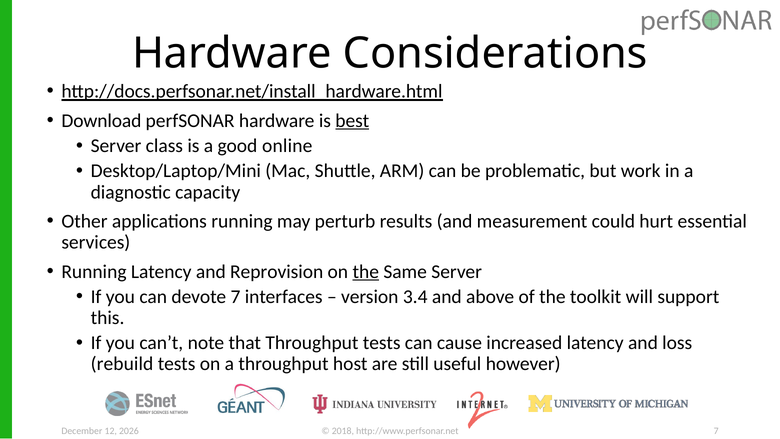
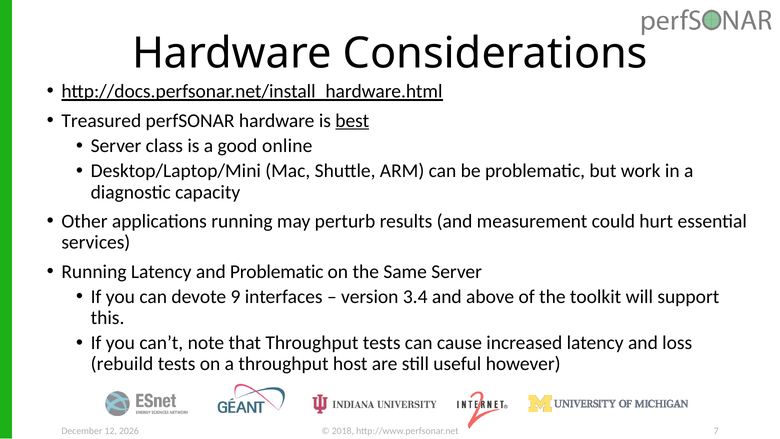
Download: Download -> Treasured
and Reprovision: Reprovision -> Problematic
the at (366, 271) underline: present -> none
devote 7: 7 -> 9
